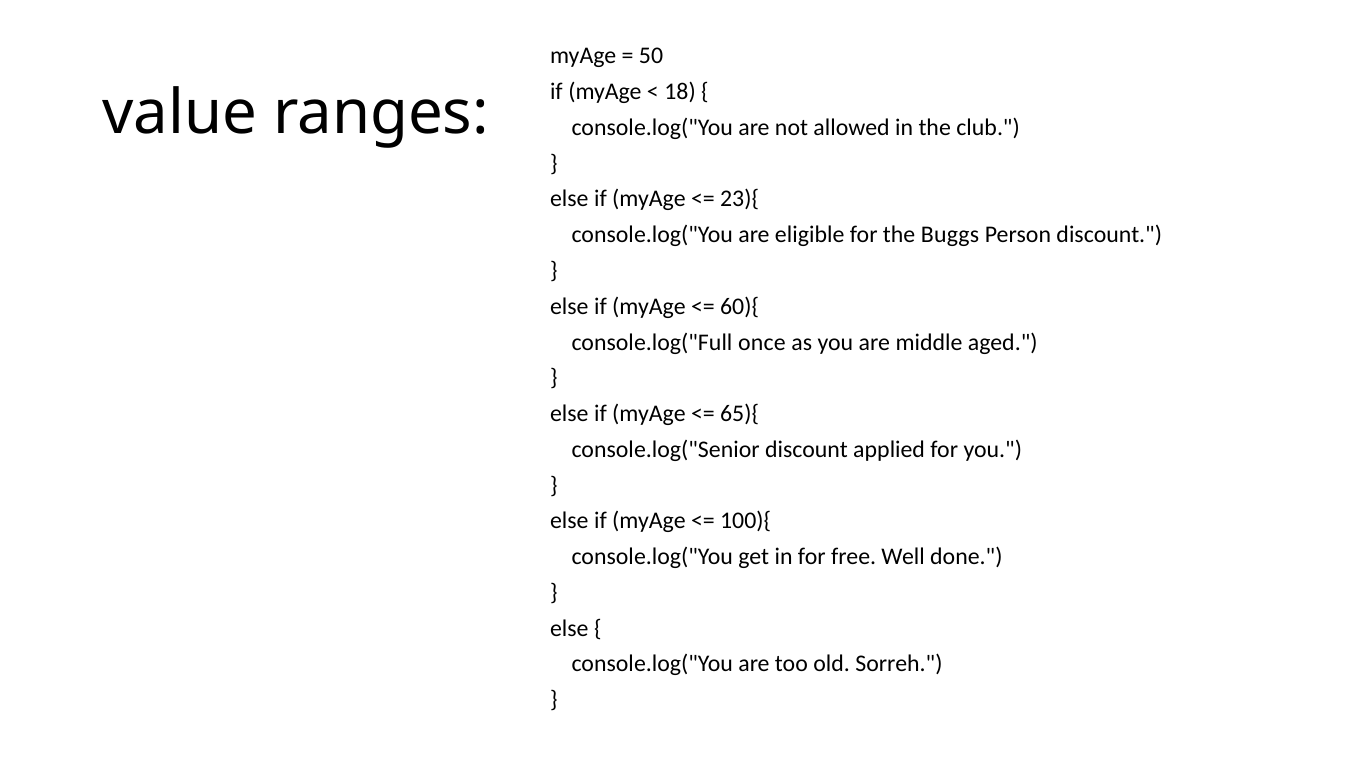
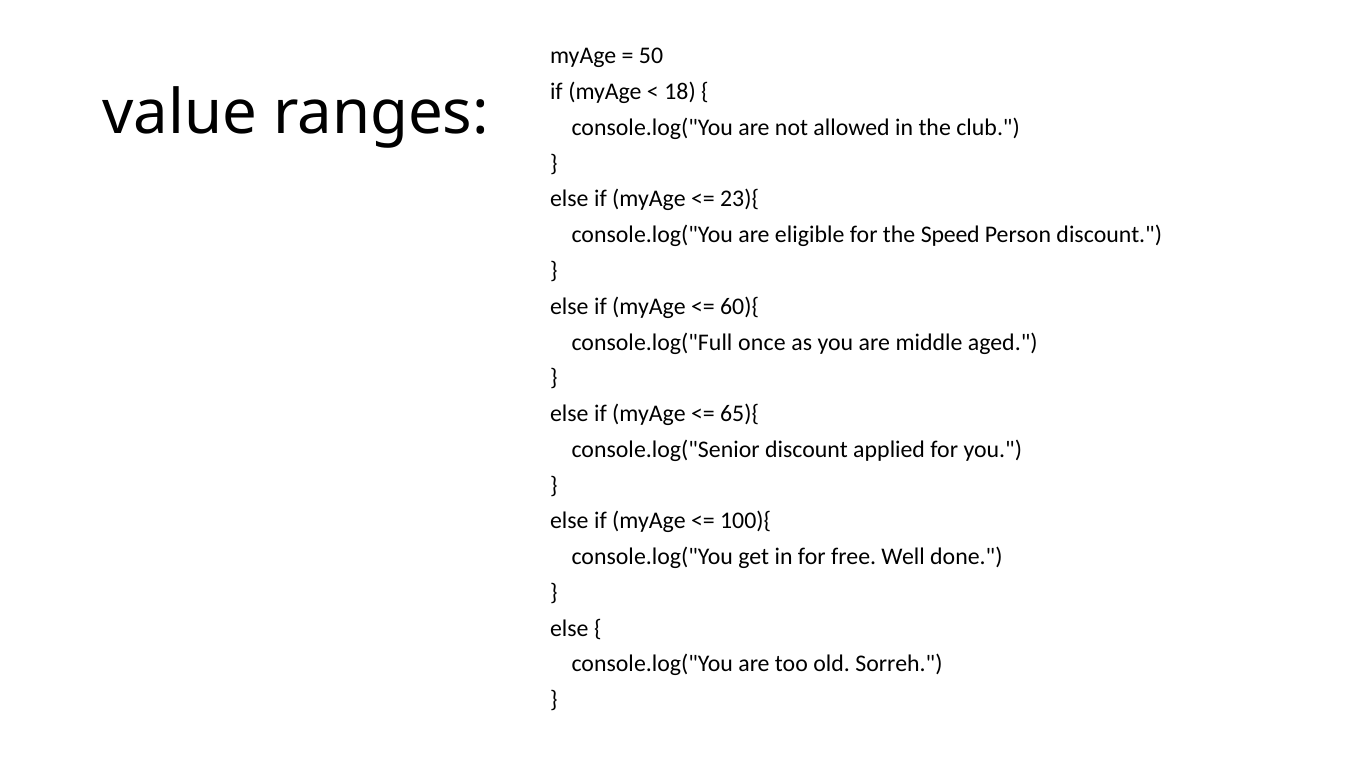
Buggs: Buggs -> Speed
